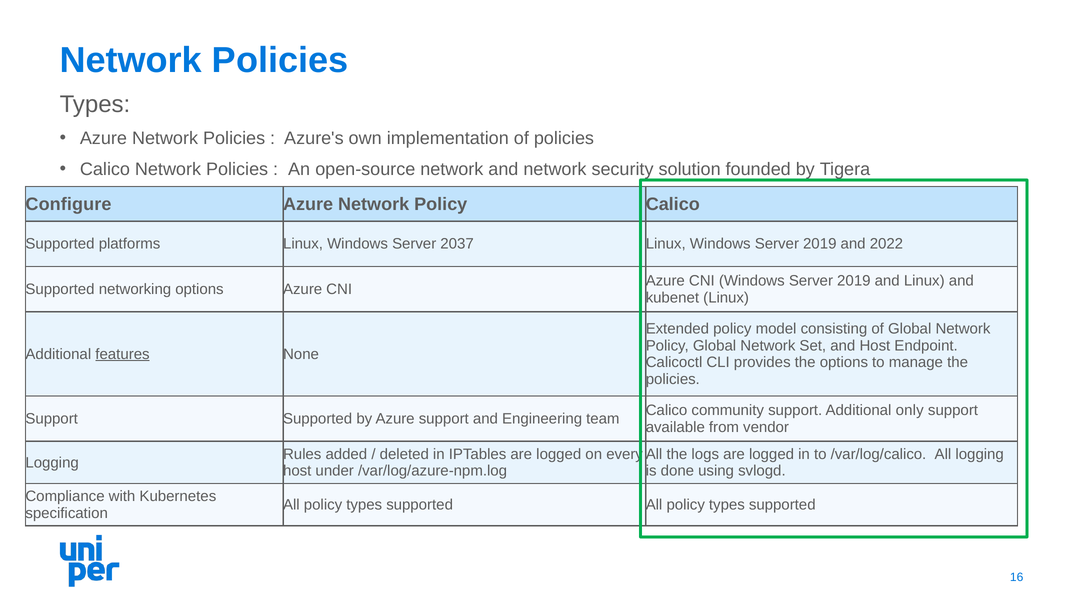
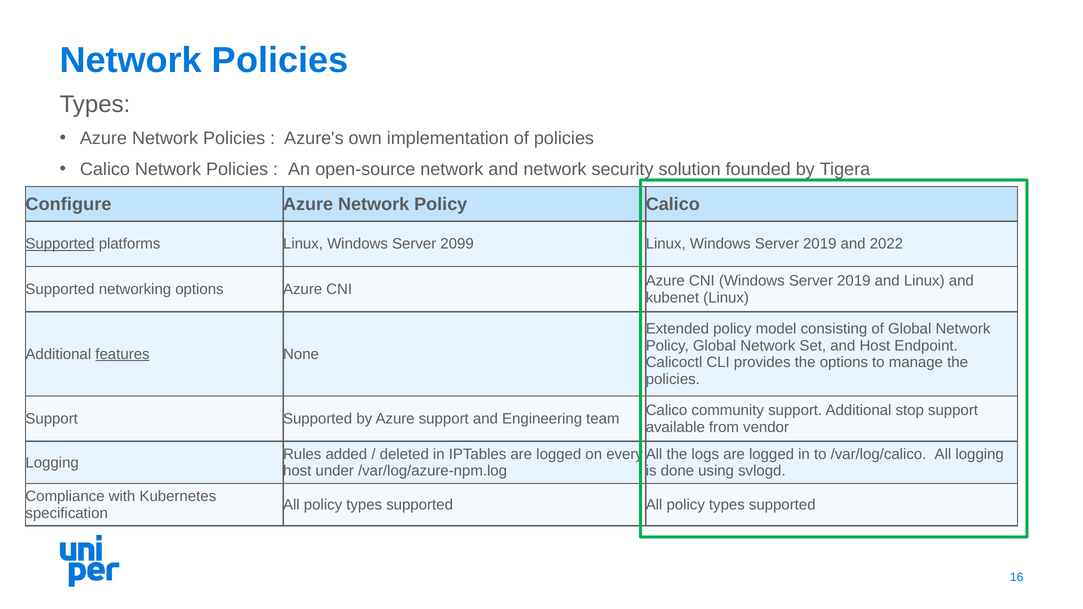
Supported at (60, 244) underline: none -> present
2037: 2037 -> 2099
only: only -> stop
